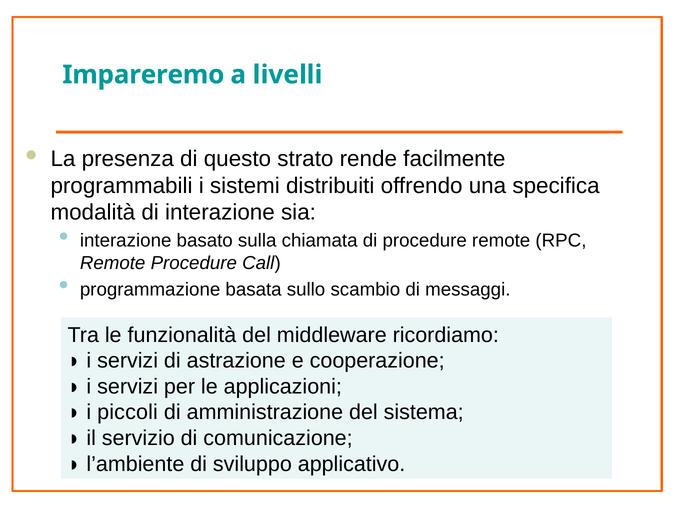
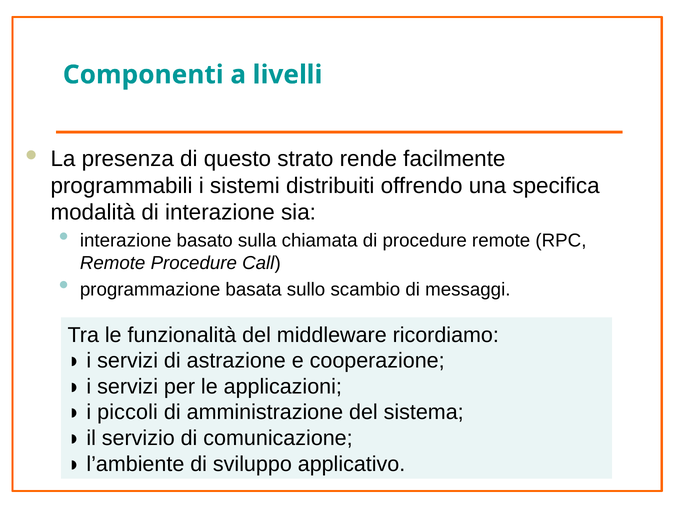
Impareremo: Impareremo -> Componenti
